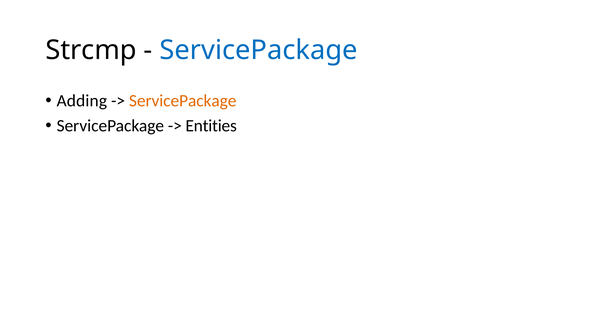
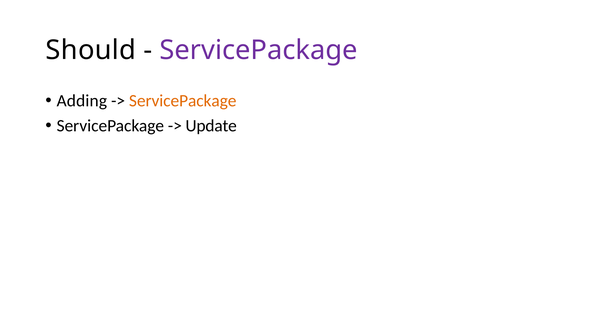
Strcmp: Strcmp -> Should
ServicePackage at (259, 50) colour: blue -> purple
Entities: Entities -> Update
